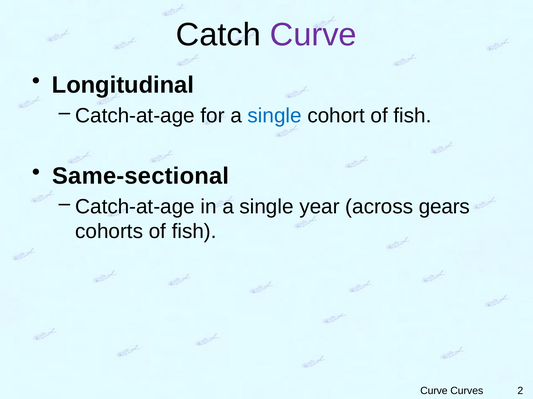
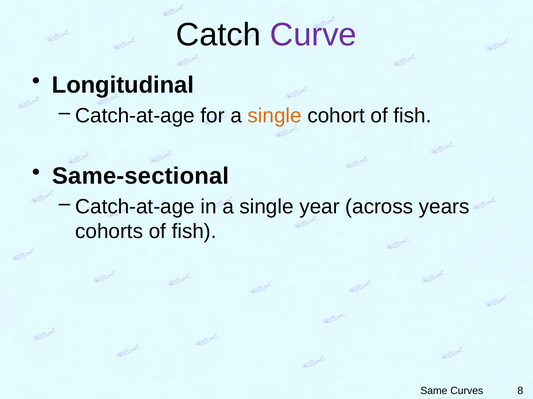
single at (275, 116) colour: blue -> orange
gears: gears -> years
Curve at (434, 392): Curve -> Same
2: 2 -> 8
